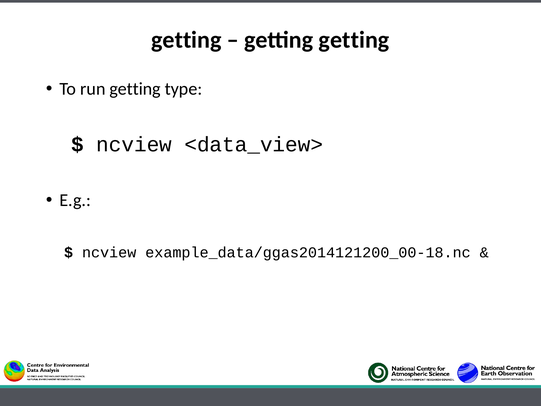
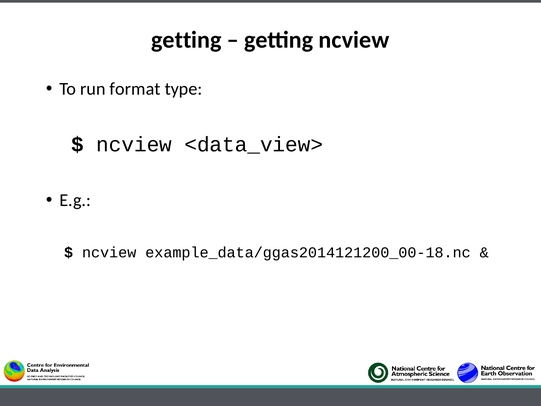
getting getting: getting -> ncview
run getting: getting -> format
